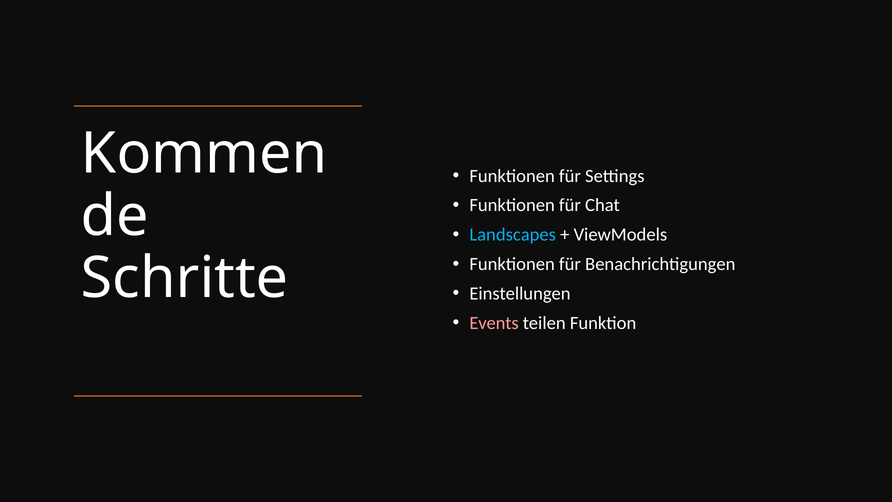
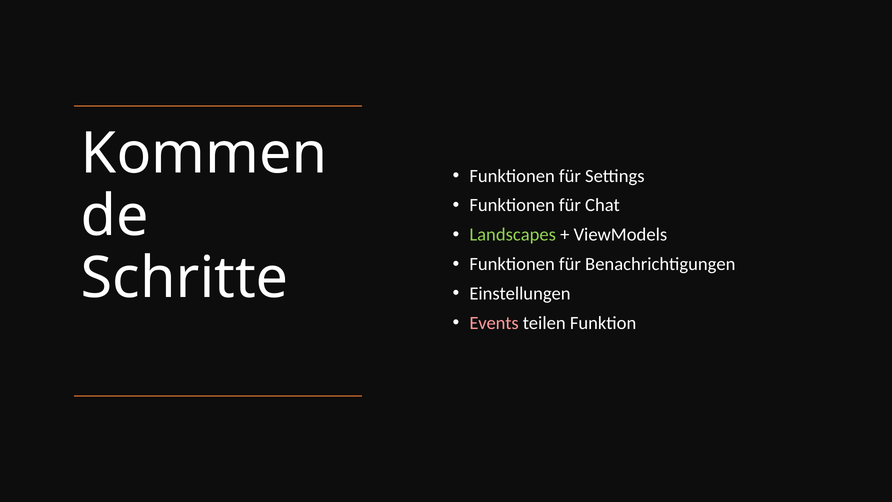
Landscapes colour: light blue -> light green
